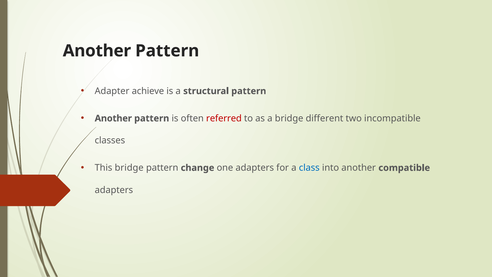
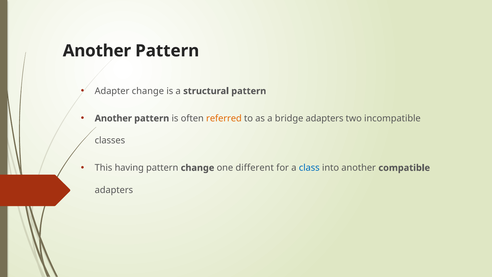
Adapter achieve: achieve -> change
referred colour: red -> orange
bridge different: different -> adapters
This bridge: bridge -> having
one adapters: adapters -> different
